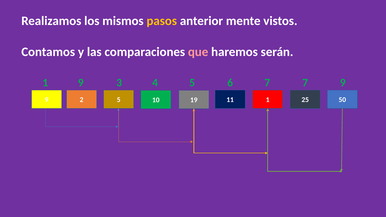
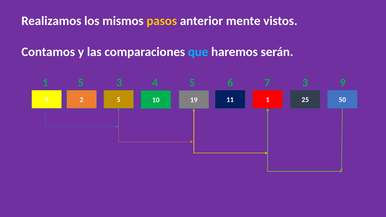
que colour: pink -> light blue
1 9: 9 -> 5
7 7: 7 -> 3
